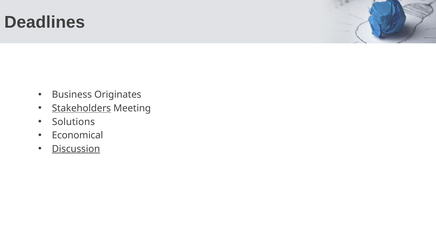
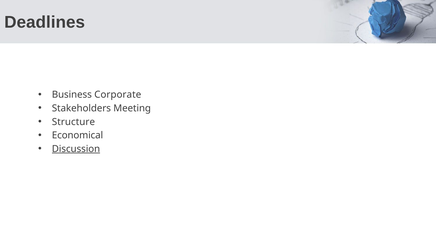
Originates: Originates -> Corporate
Stakeholders underline: present -> none
Solutions: Solutions -> Structure
